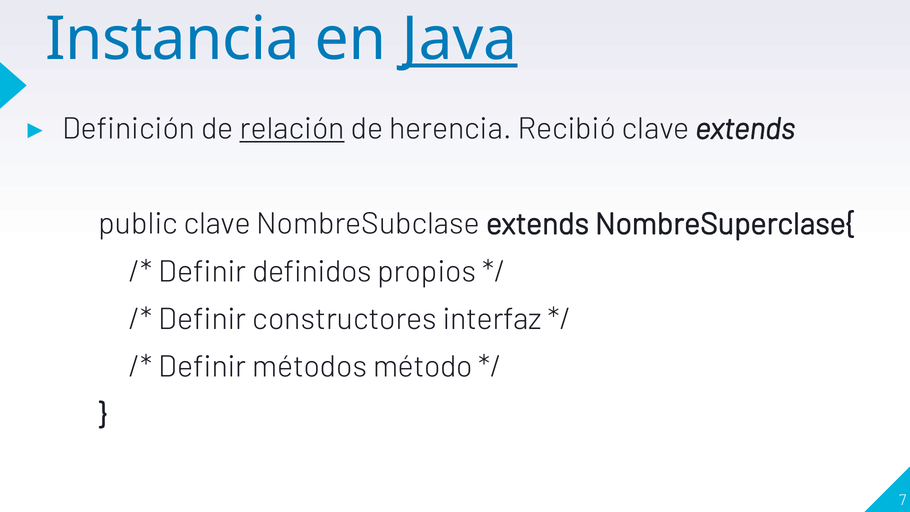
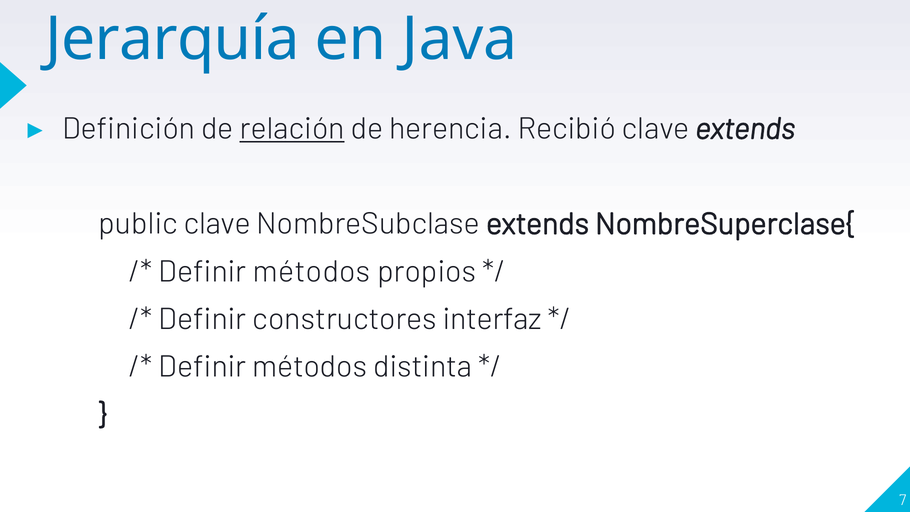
Instancia: Instancia -> Jerarquía
Java underline: present -> none
definidos at (312, 271): definidos -> métodos
método: método -> distinta
